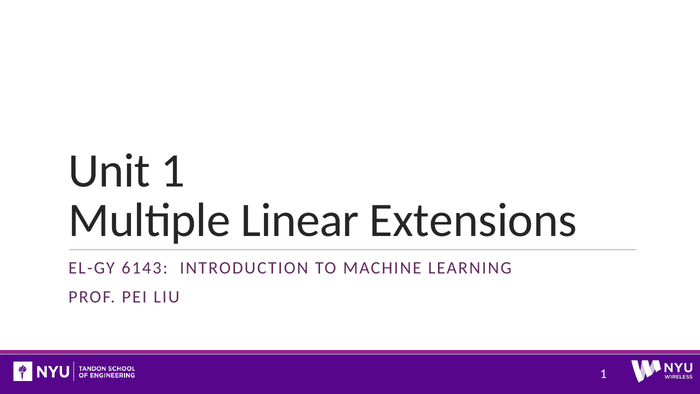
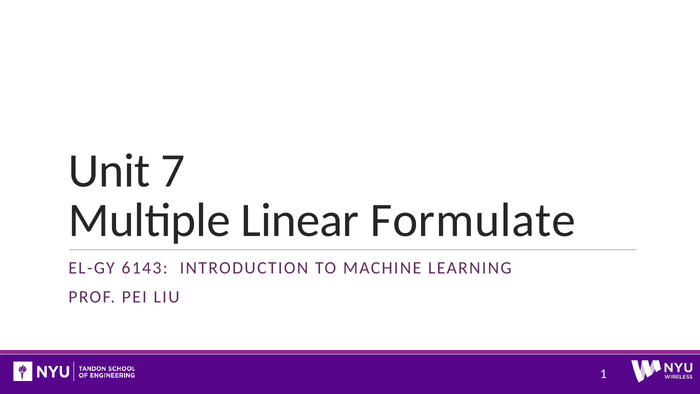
Unit 1: 1 -> 7
Extensions: Extensions -> Formulate
